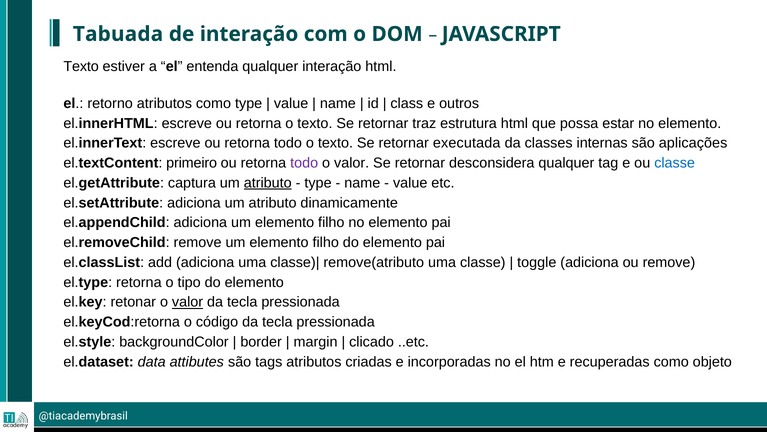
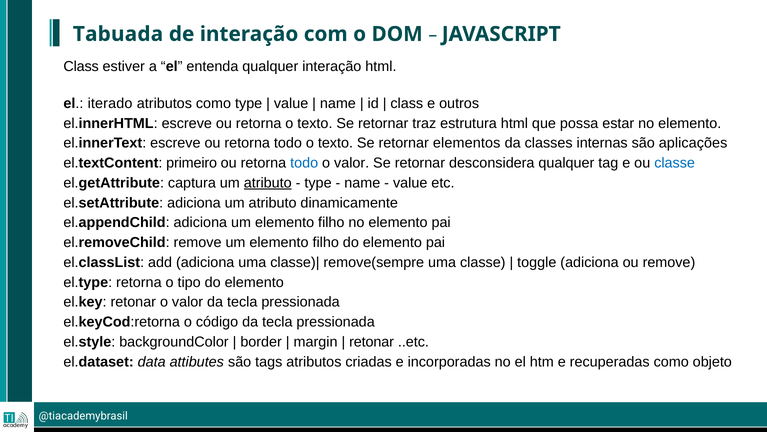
Texto at (81, 66): Texto -> Class
retorno: retorno -> iterado
executada: executada -> elementos
todo at (304, 163) colour: purple -> blue
remove(atributo: remove(atributo -> remove(sempre
valor at (188, 302) underline: present -> none
clicado at (372, 341): clicado -> retonar
